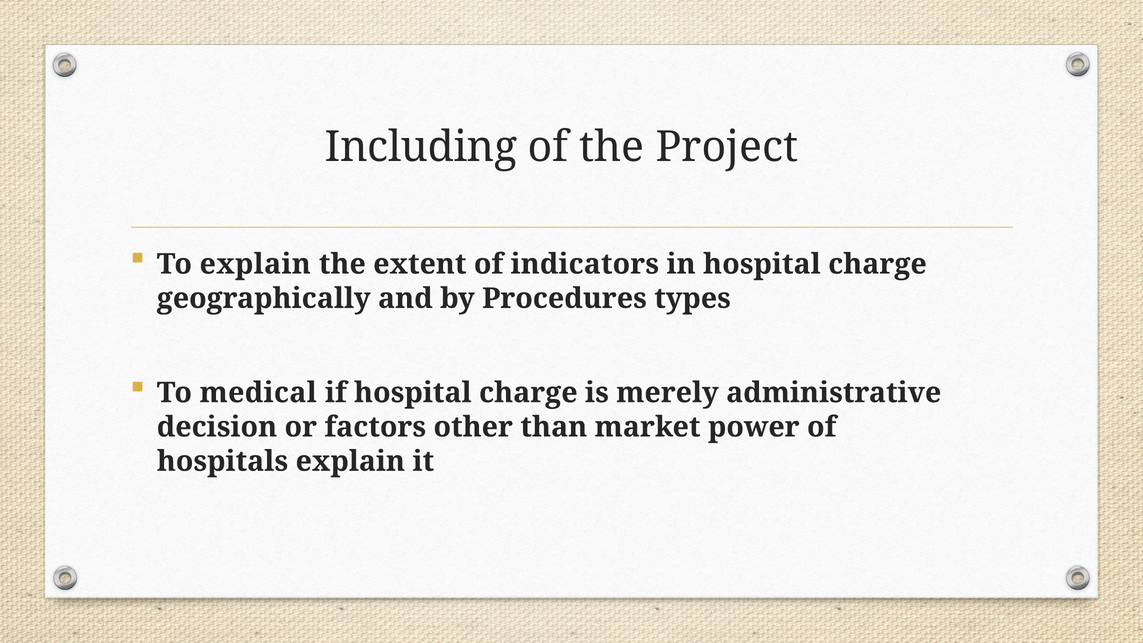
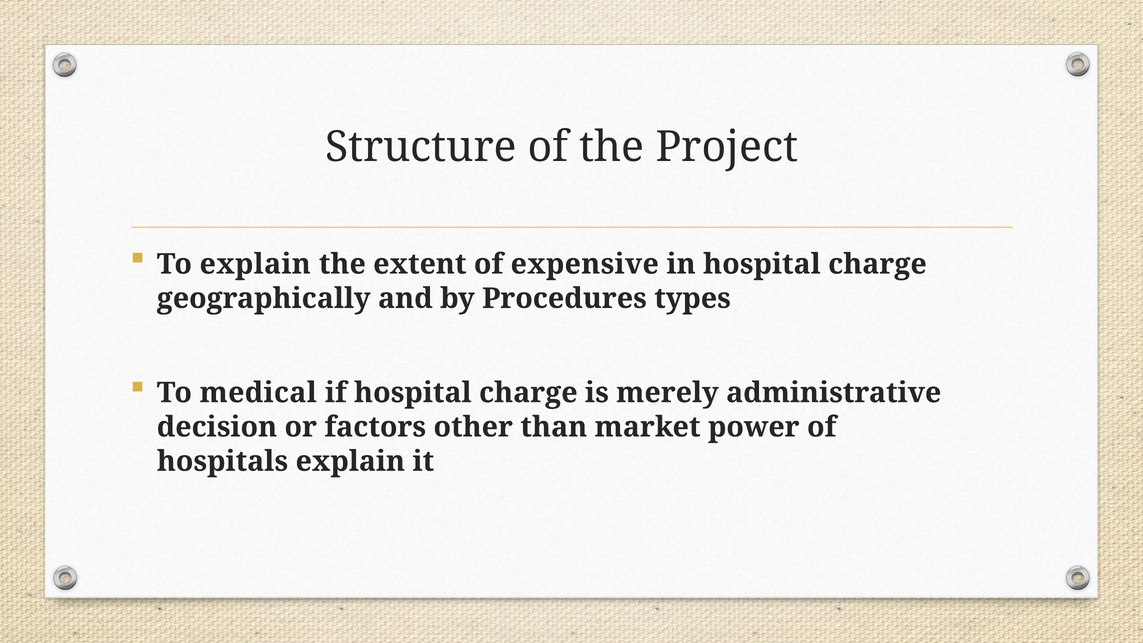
Including: Including -> Structure
indicators: indicators -> expensive
